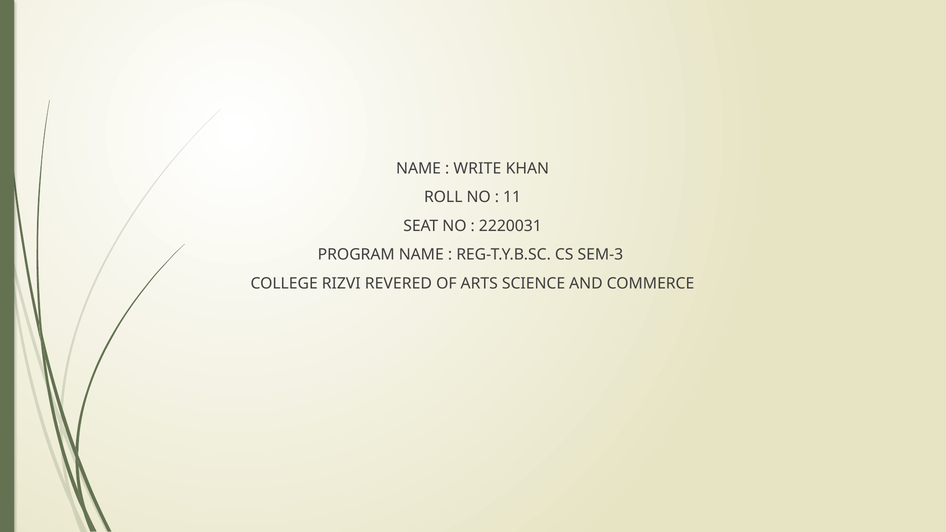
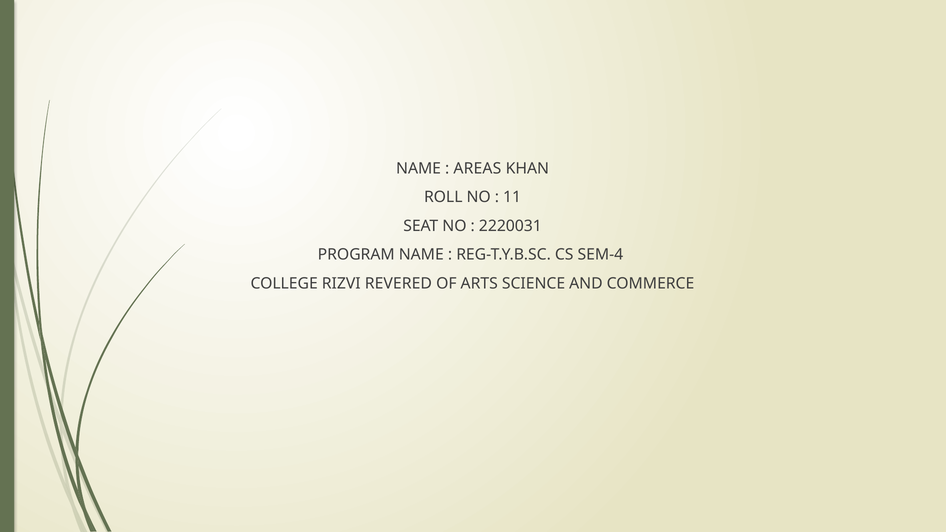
WRITE: WRITE -> AREAS
SEM-3: SEM-3 -> SEM-4
